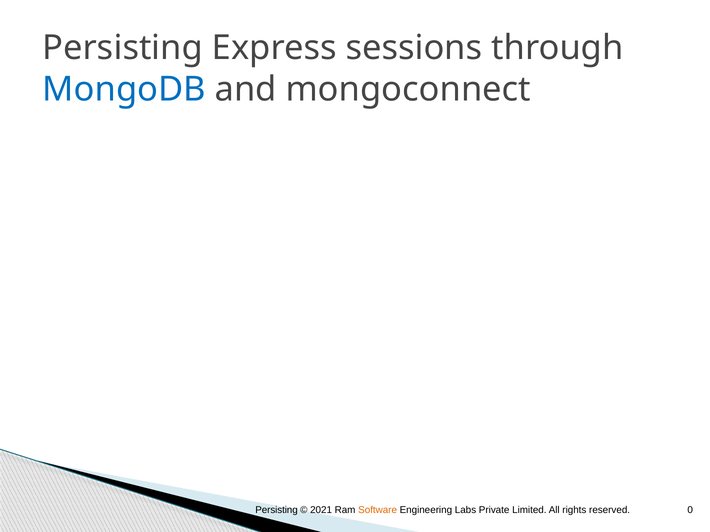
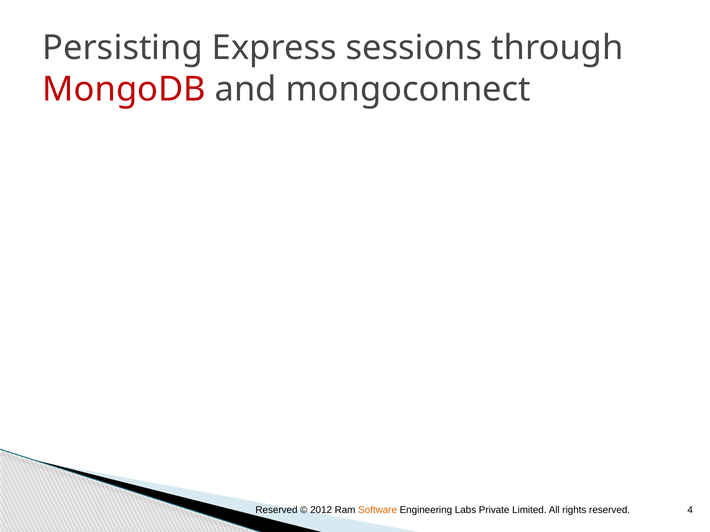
MongoDB colour: blue -> red
Persisting at (277, 511): Persisting -> Reserved
2021: 2021 -> 2012
0: 0 -> 4
